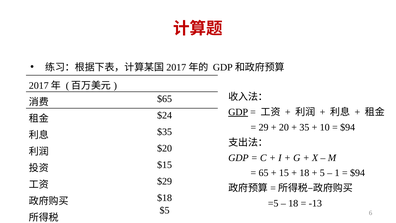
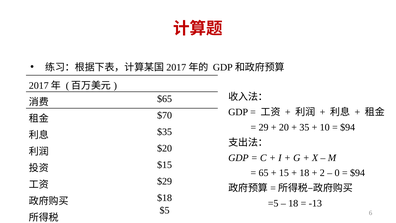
GDP at (238, 112) underline: present -> none
$24: $24 -> $70
5: 5 -> 2
1: 1 -> 0
